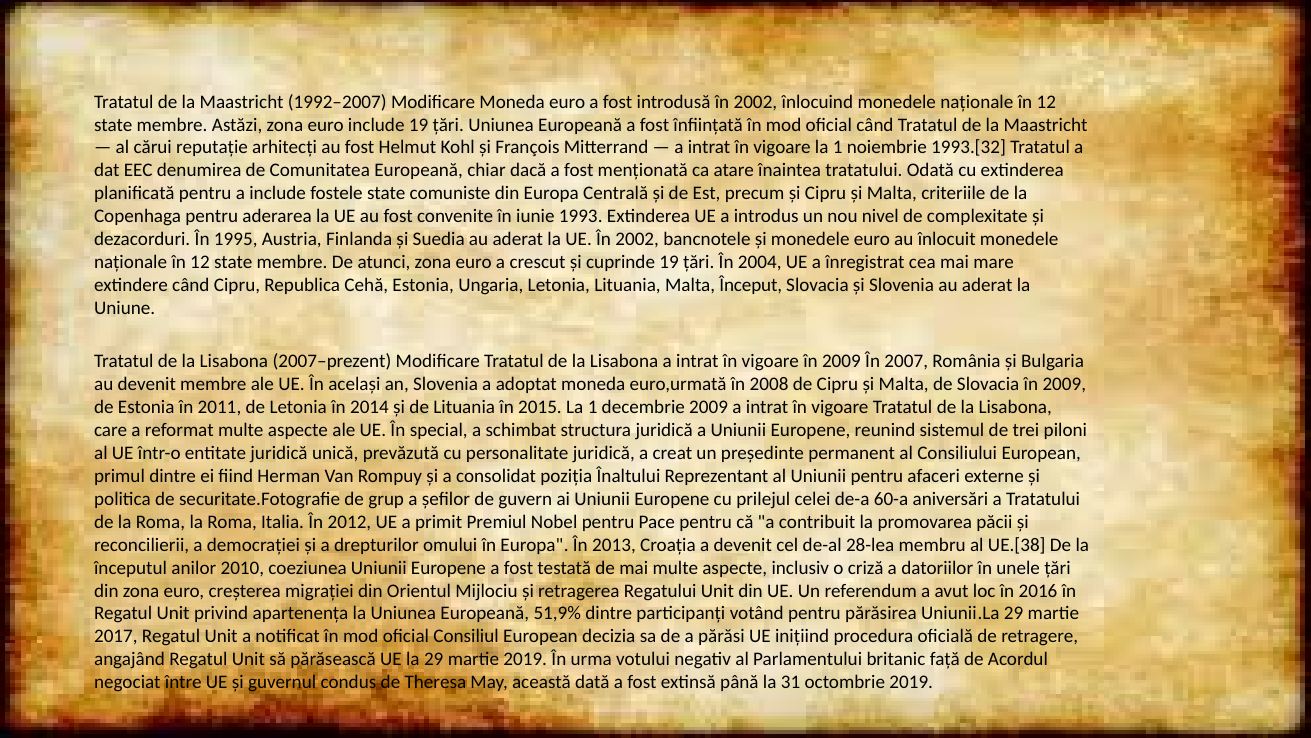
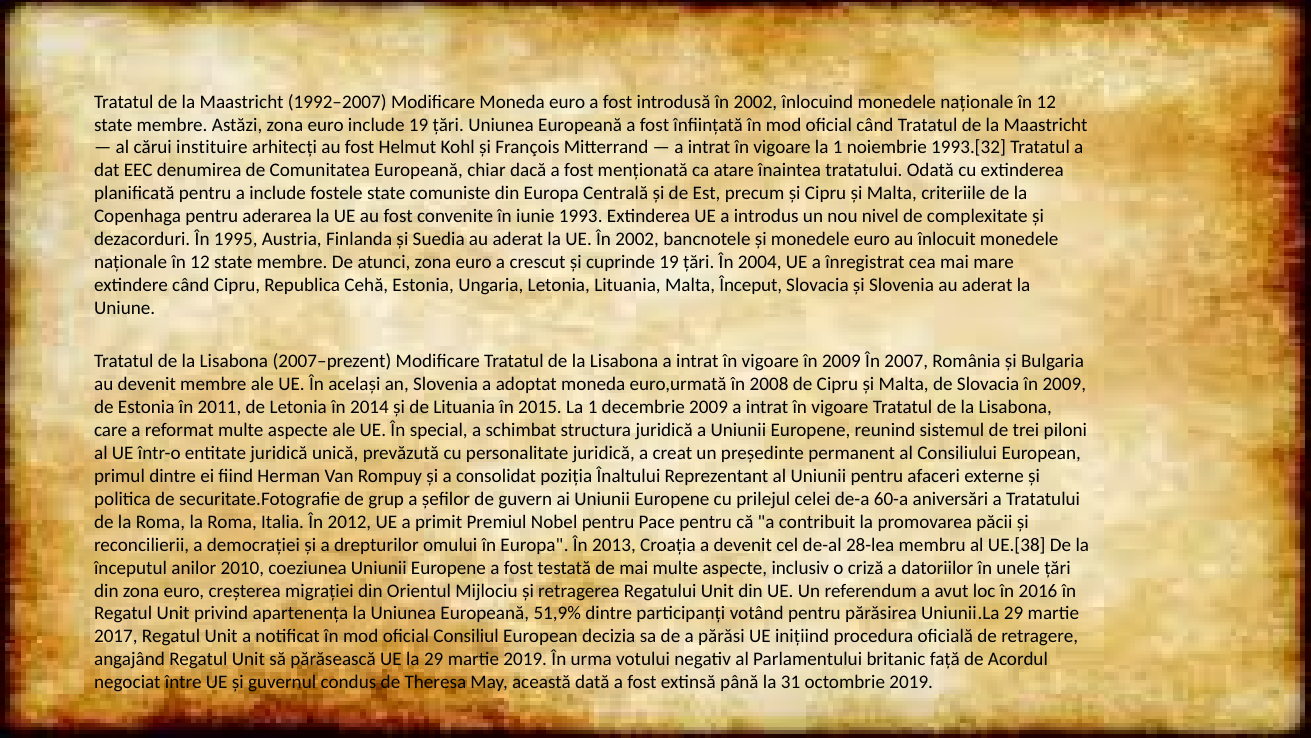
reputație: reputație -> instituire
